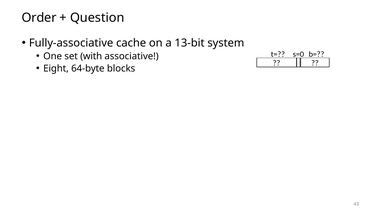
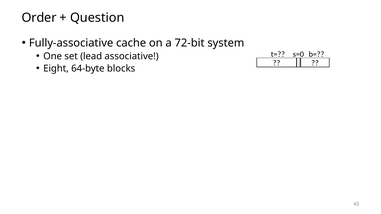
13-bit: 13-bit -> 72-bit
with: with -> lead
